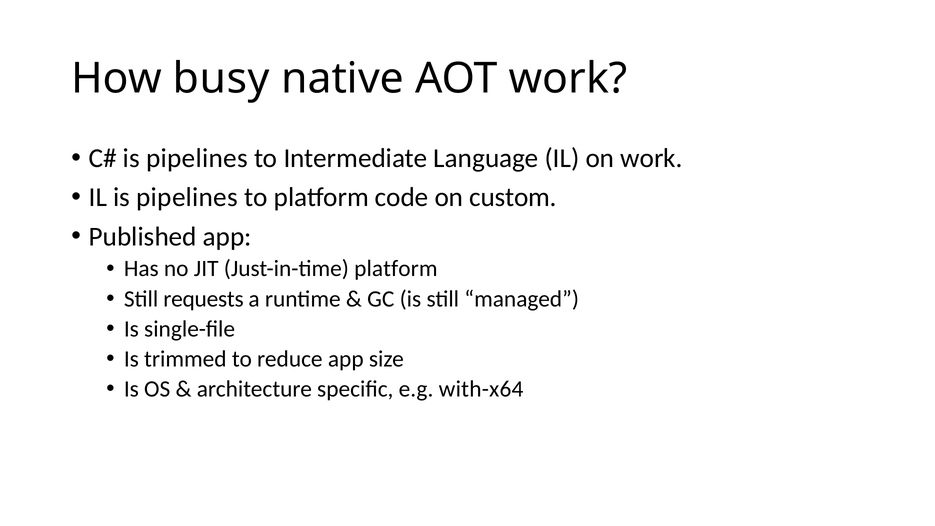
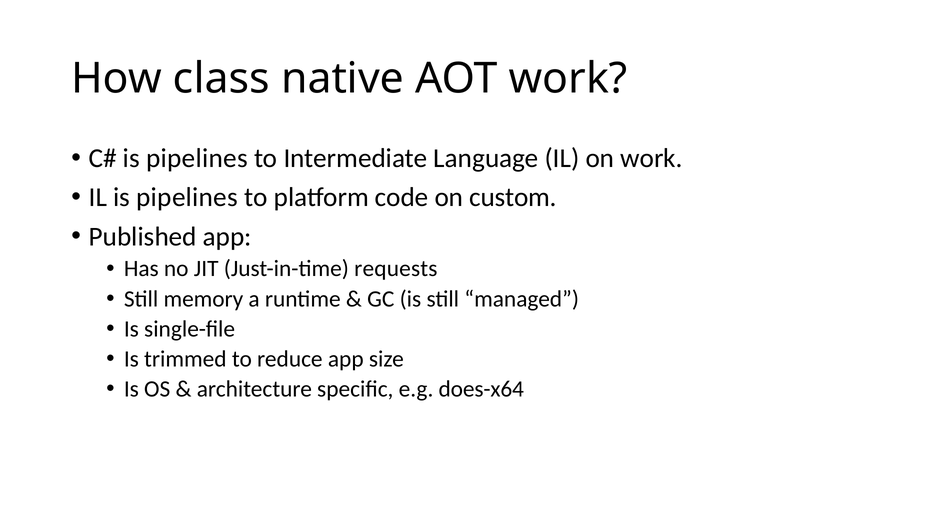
busy: busy -> class
Just-in-time platform: platform -> requests
requests: requests -> memory
with-x64: with-x64 -> does-x64
